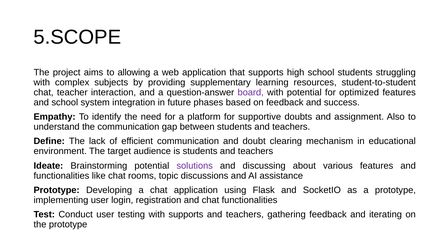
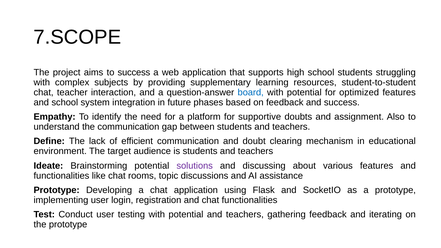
5.SCOPE: 5.SCOPE -> 7.SCOPE
to allowing: allowing -> success
board colour: purple -> blue
testing with supports: supports -> potential
